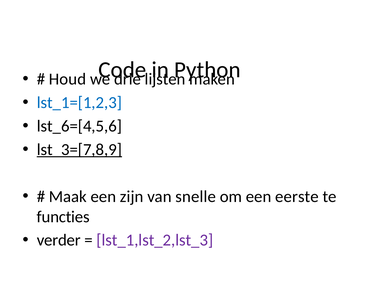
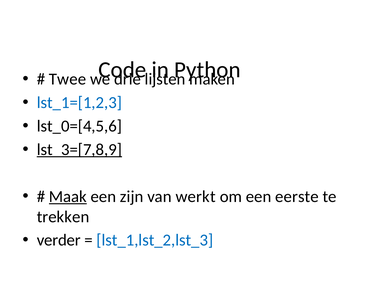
Houd: Houd -> Twee
lst_6=[4,5,6: lst_6=[4,5,6 -> lst_0=[4,5,6
Maak underline: none -> present
snelle: snelle -> werkt
functies: functies -> trekken
lst_1,lst_2,lst_3 colour: purple -> blue
